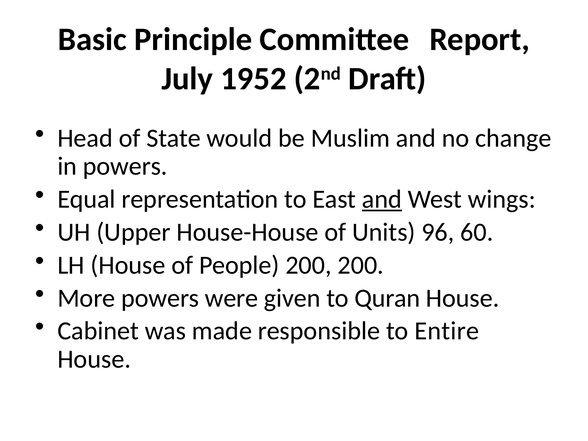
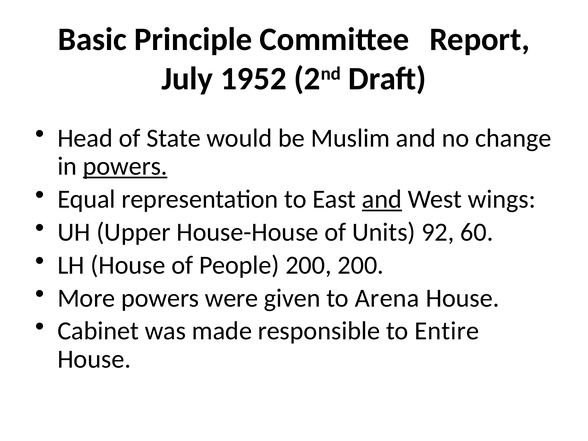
powers at (125, 166) underline: none -> present
96: 96 -> 92
Quran: Quran -> Arena
